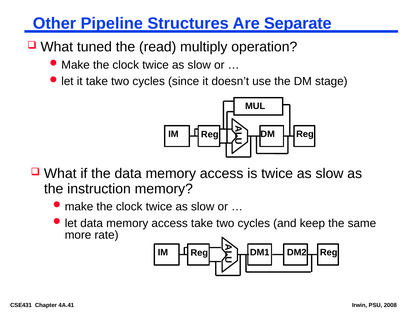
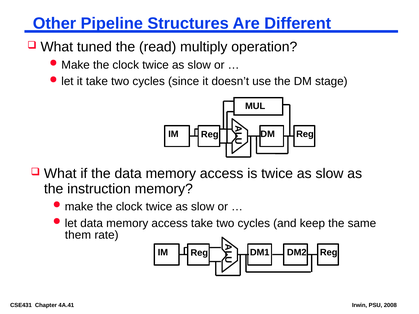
Separate: Separate -> Different
more: more -> them
